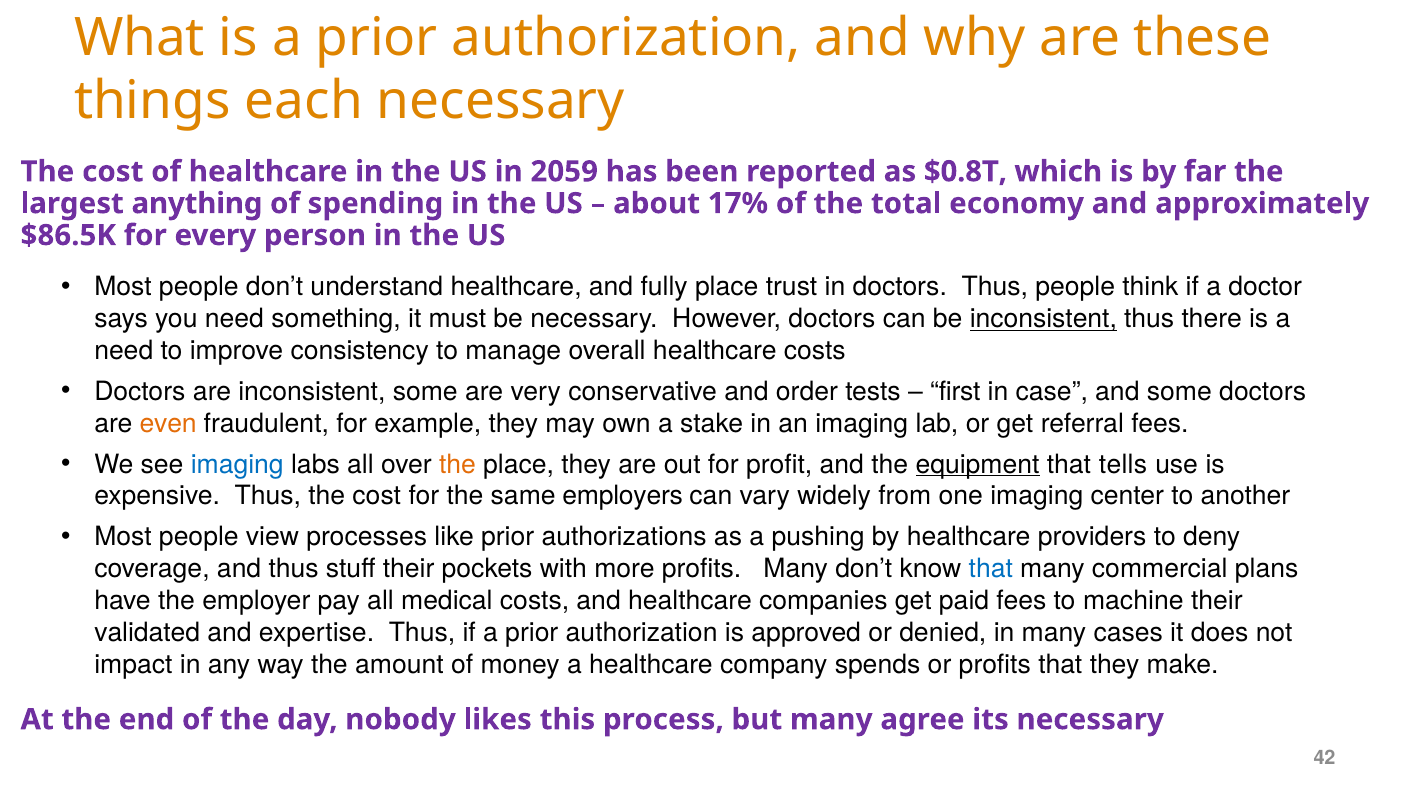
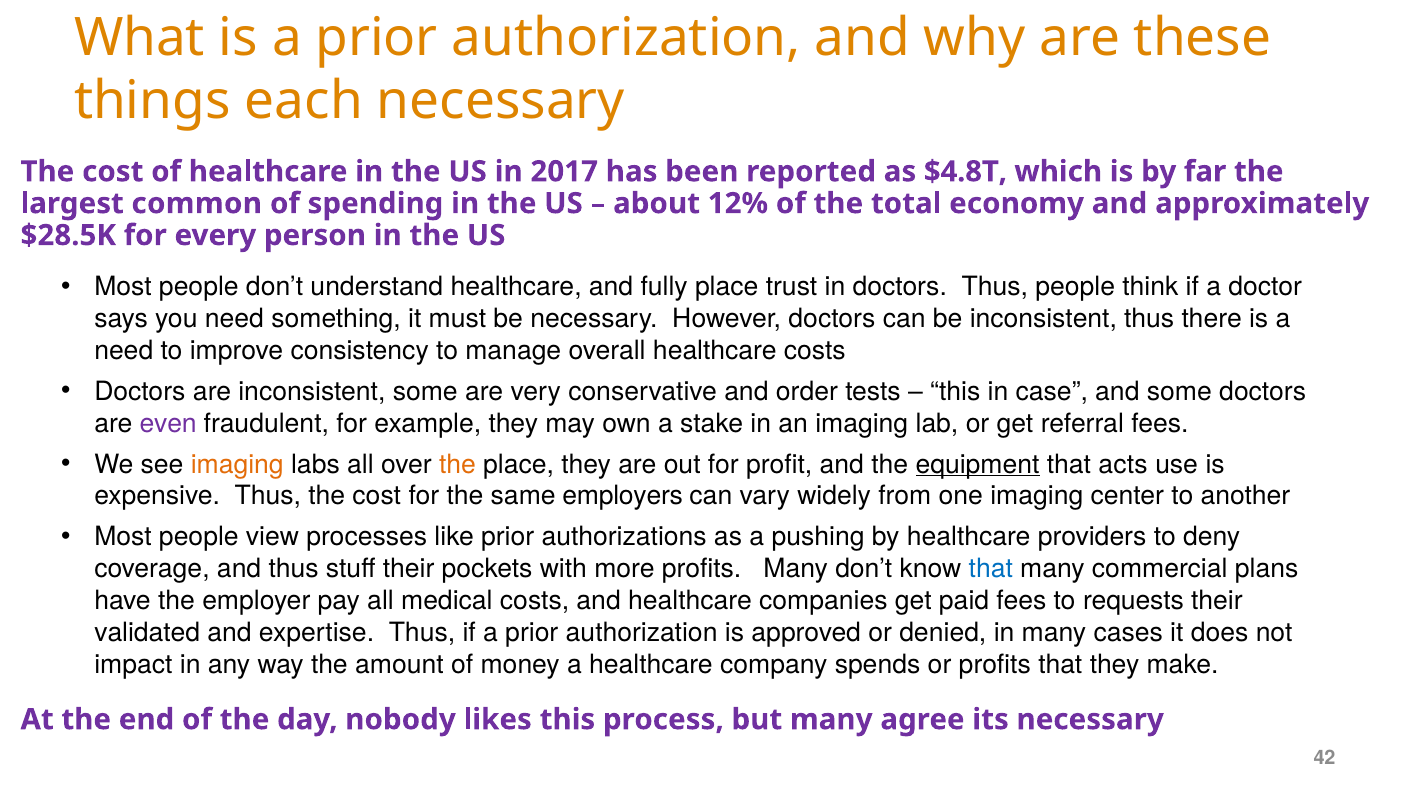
2059: 2059 -> 2017
$0.8T: $0.8T -> $4.8T
anything: anything -> common
17%: 17% -> 12%
$86.5K: $86.5K -> $28.5K
inconsistent at (1043, 319) underline: present -> none
first at (955, 392): first -> this
even colour: orange -> purple
imaging at (237, 464) colour: blue -> orange
tells: tells -> acts
machine: machine -> requests
